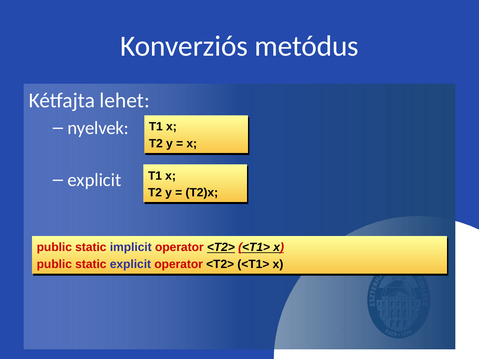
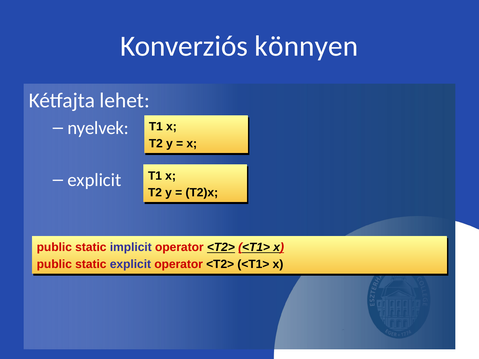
metódus: metódus -> könnyen
